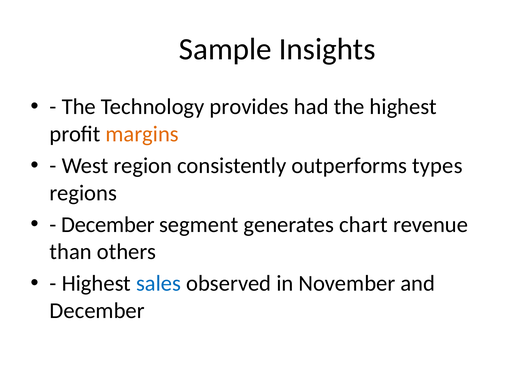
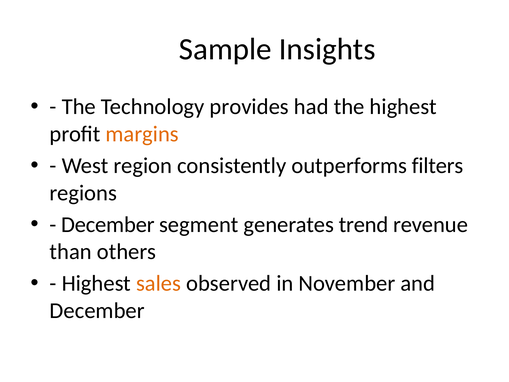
types: types -> filters
chart: chart -> trend
sales colour: blue -> orange
